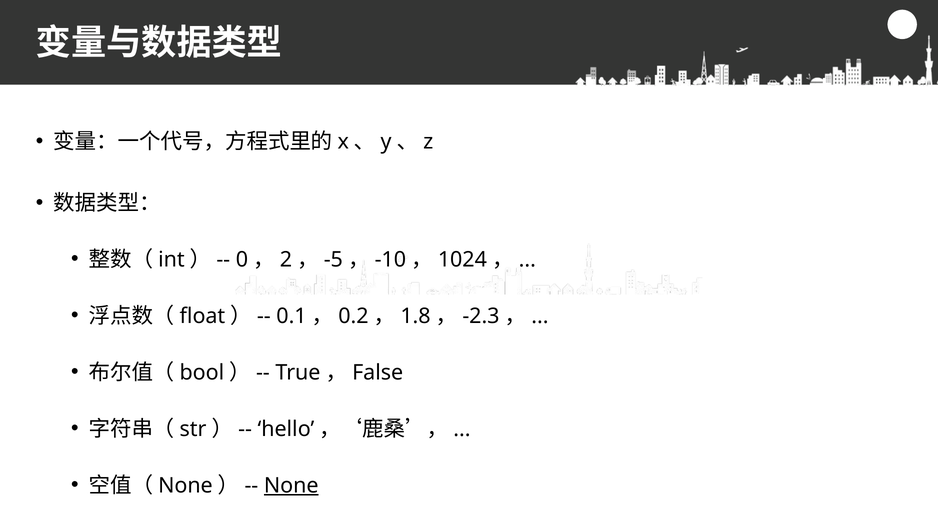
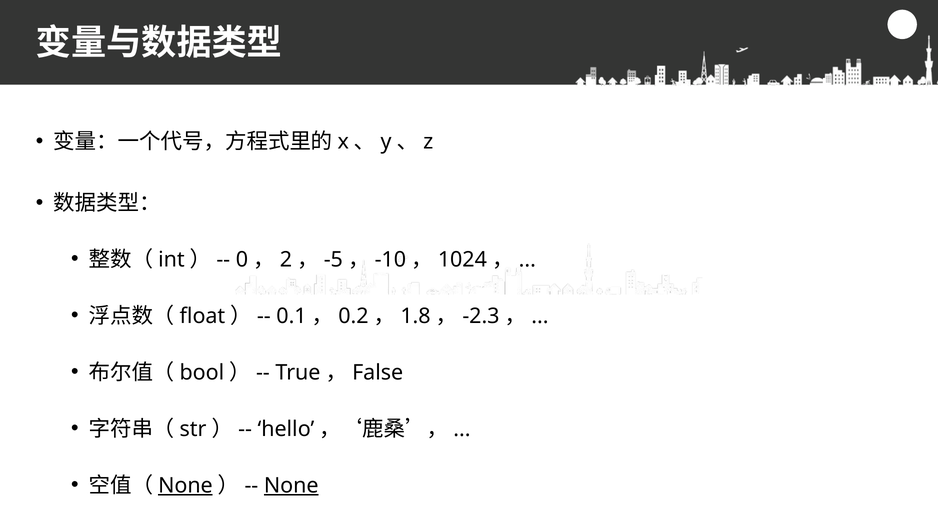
None at (185, 485) underline: none -> present
